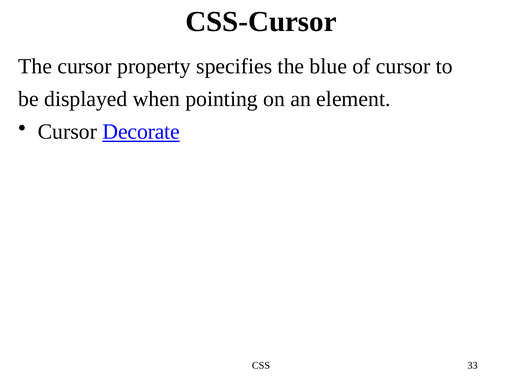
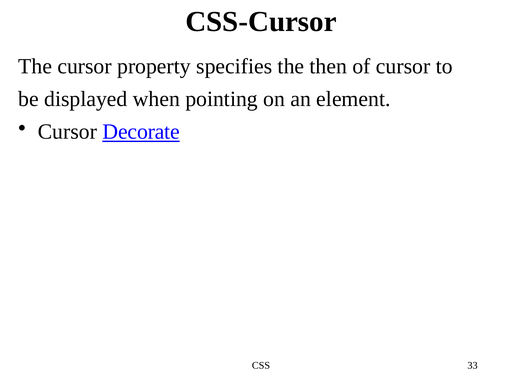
blue: blue -> then
